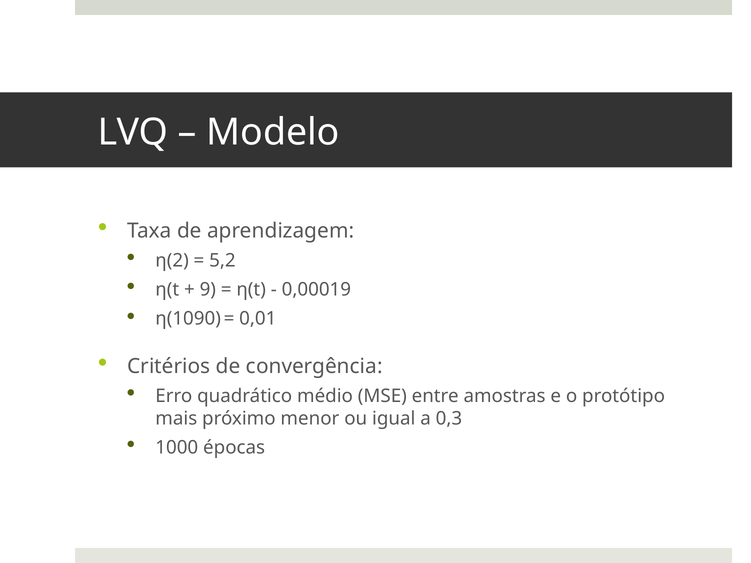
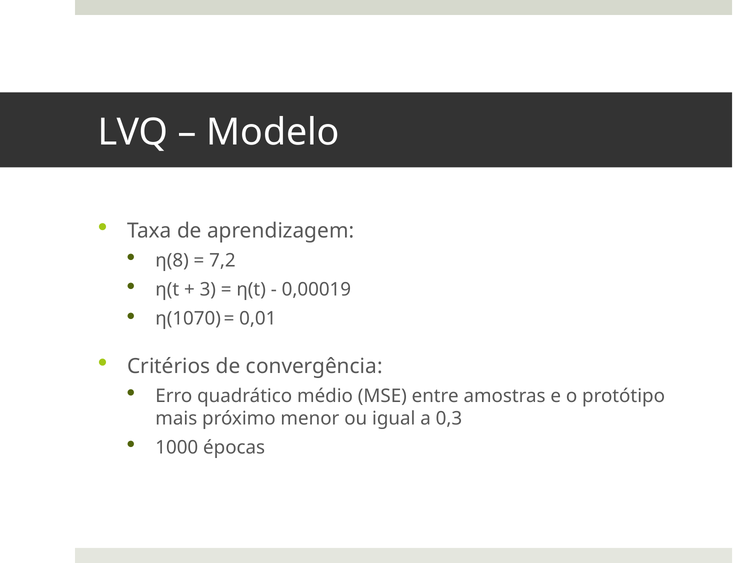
η(2: η(2 -> η(8
5,2: 5,2 -> 7,2
9: 9 -> 3
η(1090: η(1090 -> η(1070
